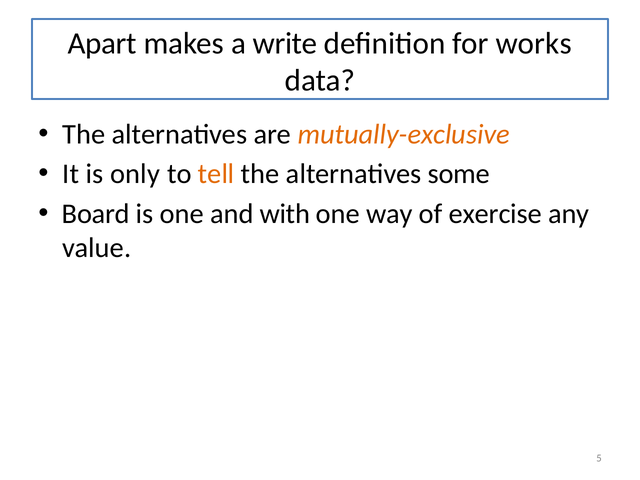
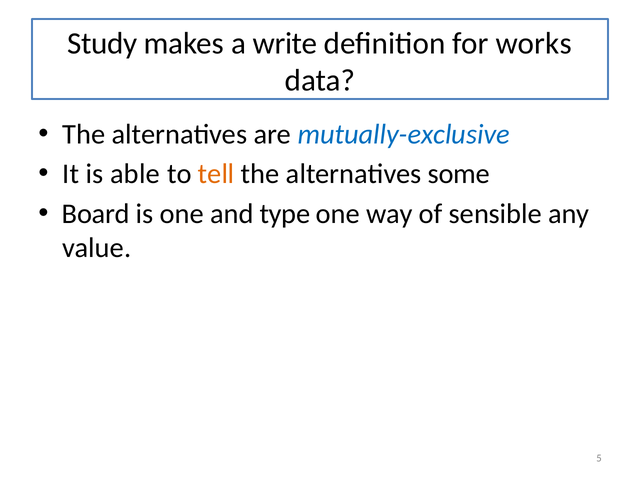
Apart: Apart -> Study
mutually-exclusive colour: orange -> blue
only: only -> able
with: with -> type
exercise: exercise -> sensible
